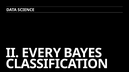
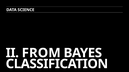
EVERY: EVERY -> FROM
